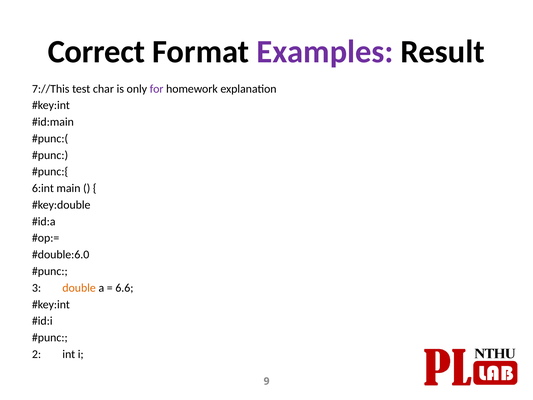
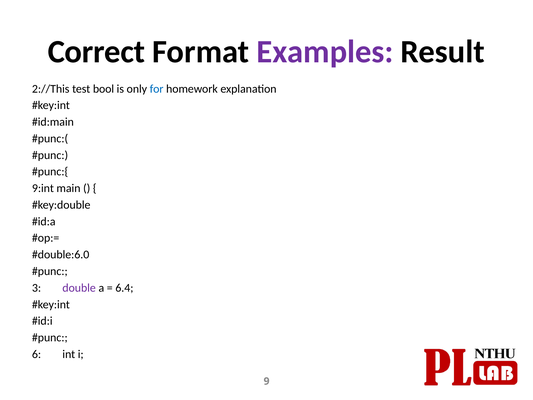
7://This: 7://This -> 2://This
char: char -> bool
for colour: purple -> blue
6:int: 6:int -> 9:int
double colour: orange -> purple
6.6: 6.6 -> 6.4
2: 2 -> 6
